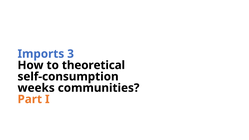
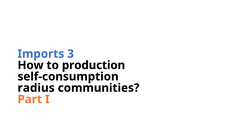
theoretical: theoretical -> production
weeks: weeks -> radius
